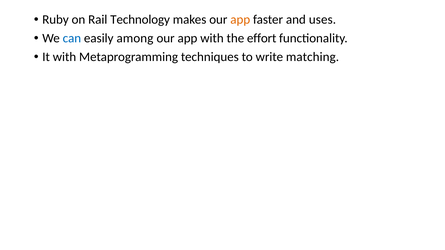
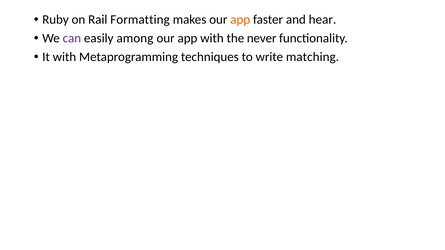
Technology: Technology -> Formatting
uses: uses -> hear
can colour: blue -> purple
effort: effort -> never
